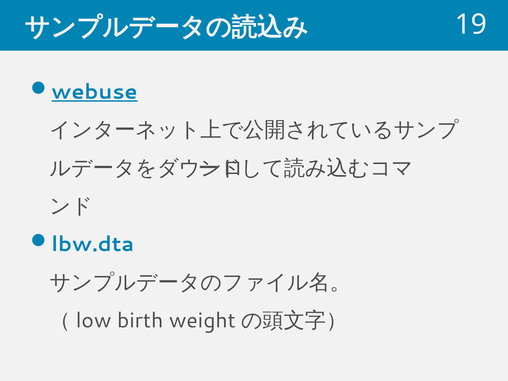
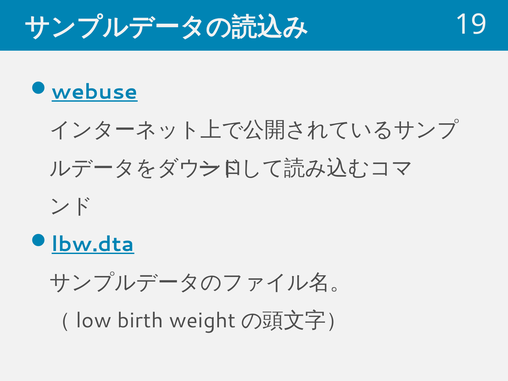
lbw.dta underline: none -> present
